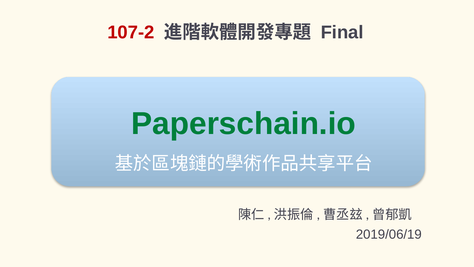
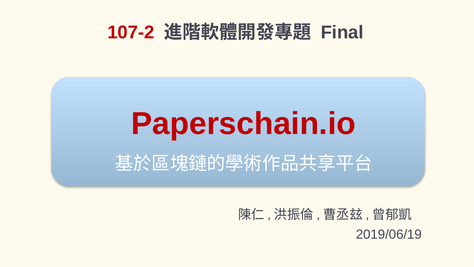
Paperschain.io colour: green -> red
